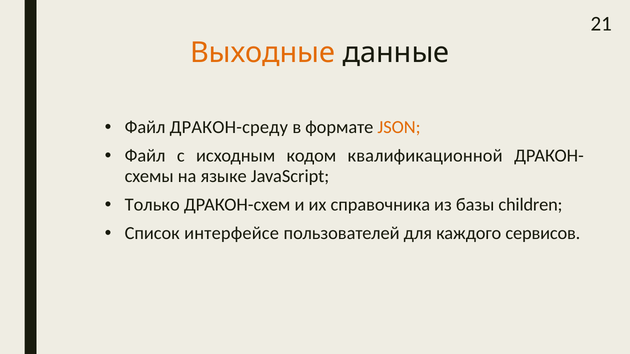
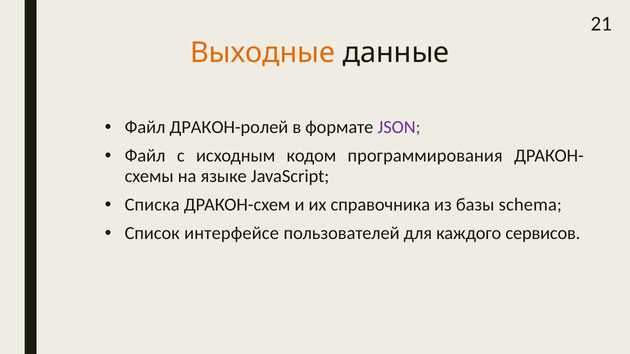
ДРАКОН-среду: ДРАКОН-среду -> ДРАКОН-ролей
JSON colour: orange -> purple
квалификационной: квалификационной -> программирования
Только: Только -> Списка
children: children -> schema
